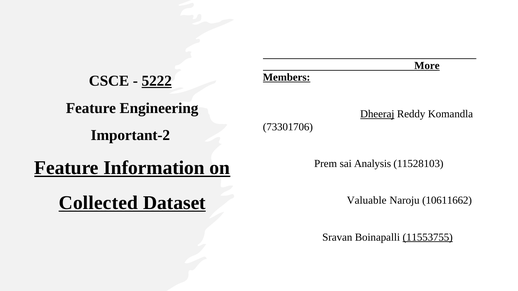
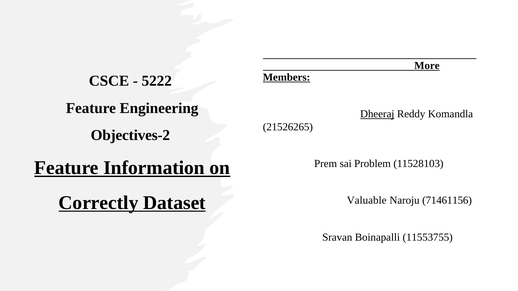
5222 underline: present -> none
73301706: 73301706 -> 21526265
Important-2: Important-2 -> Objectives-2
Analysis: Analysis -> Problem
Collected: Collected -> Correctly
10611662: 10611662 -> 71461156
11553755 underline: present -> none
